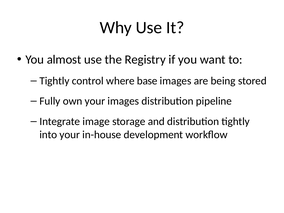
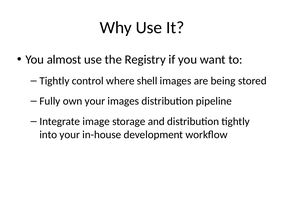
base: base -> shell
